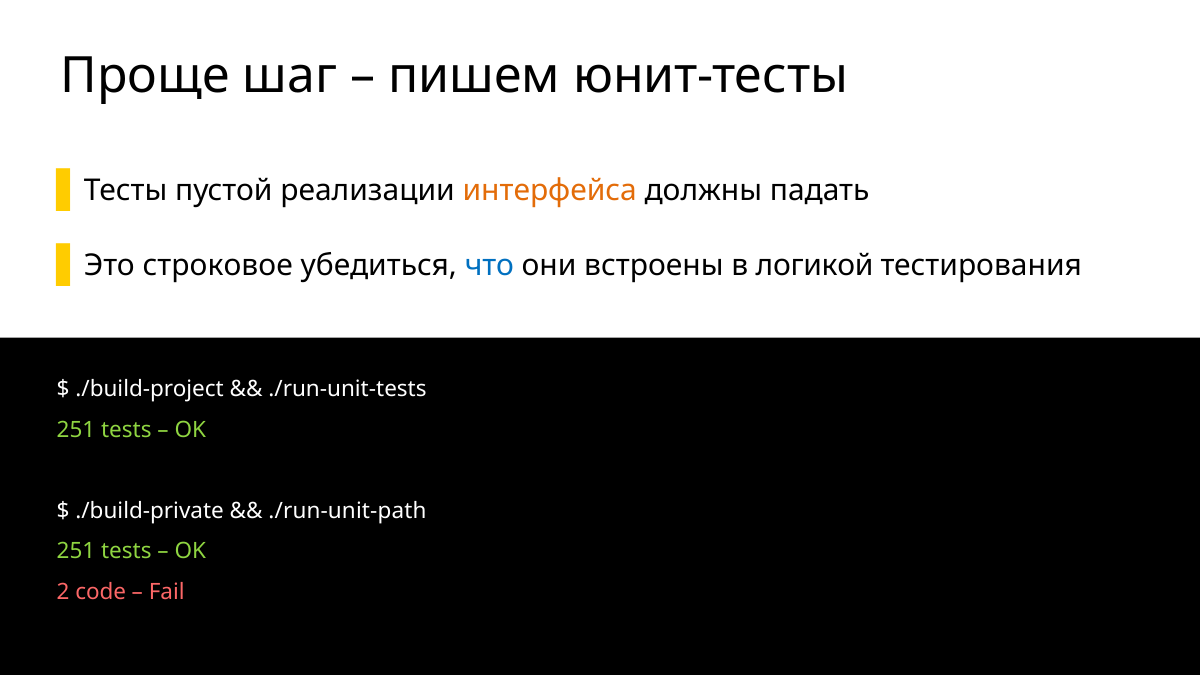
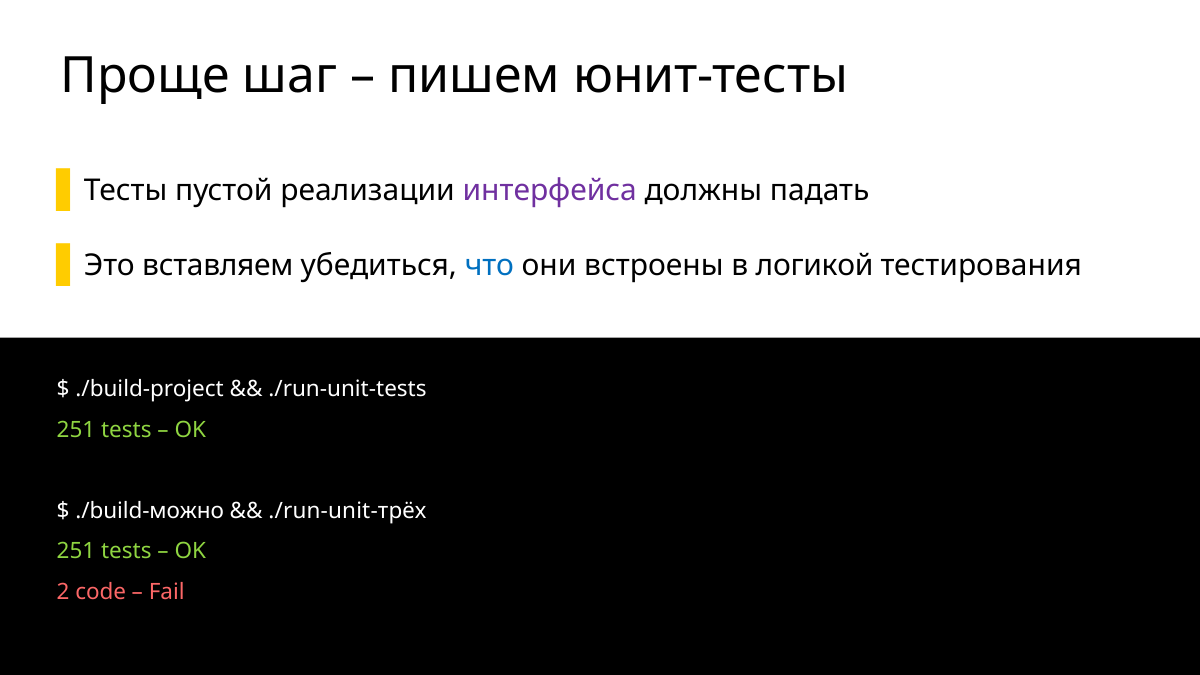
интерфейса colour: orange -> purple
строковое: строковое -> вставляем
./build-private: ./build-private -> ./build-можно
./run-unit-path: ./run-unit-path -> ./run-unit-трёх
